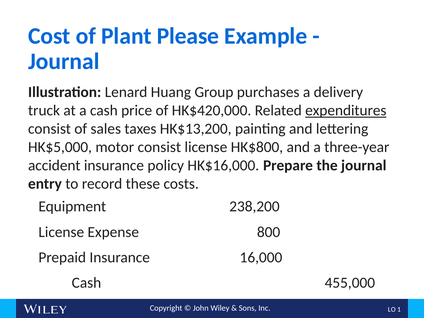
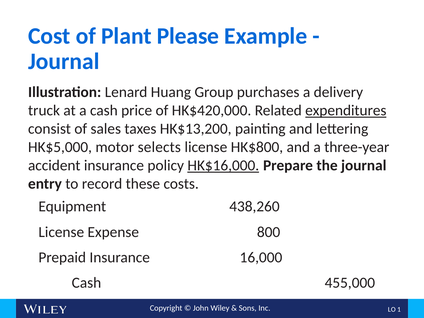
motor consist: consist -> selects
HK$16,000 underline: none -> present
238,200: 238,200 -> 438,260
